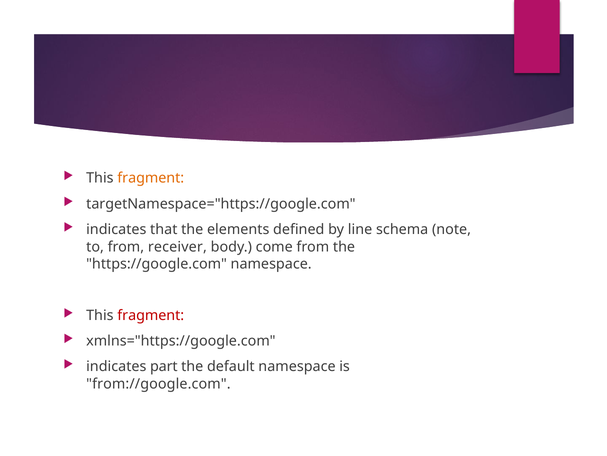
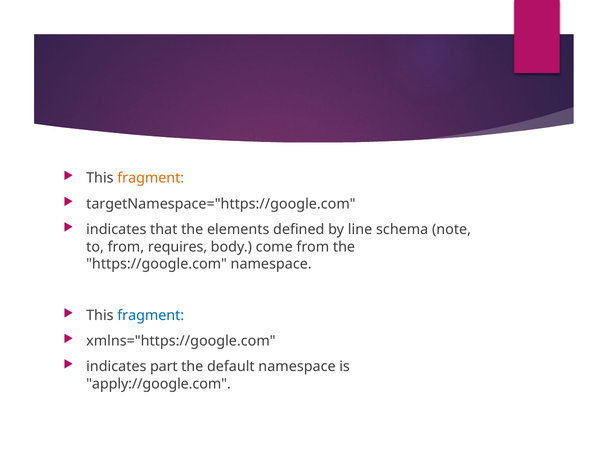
receiver: receiver -> requires
fragment at (151, 315) colour: red -> blue
from://google.com: from://google.com -> apply://google.com
